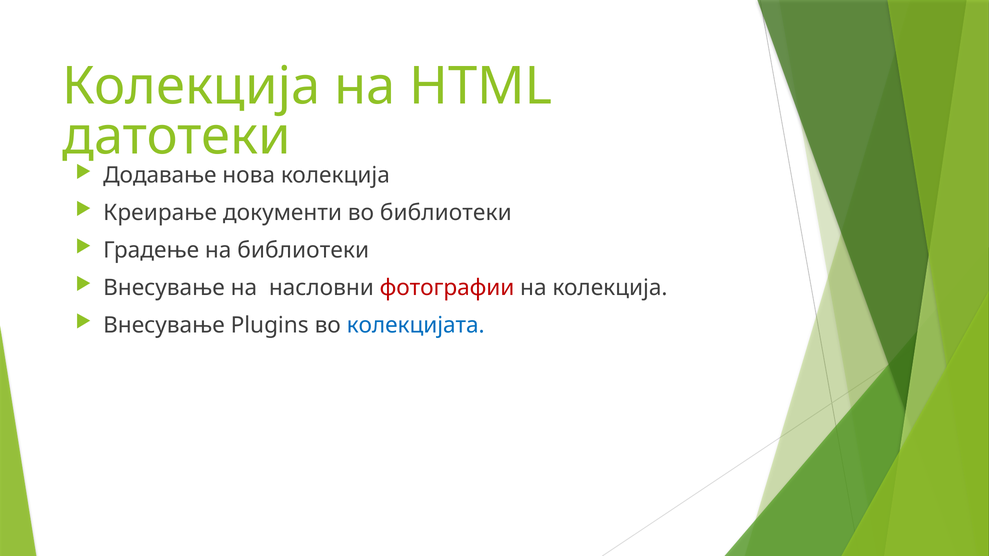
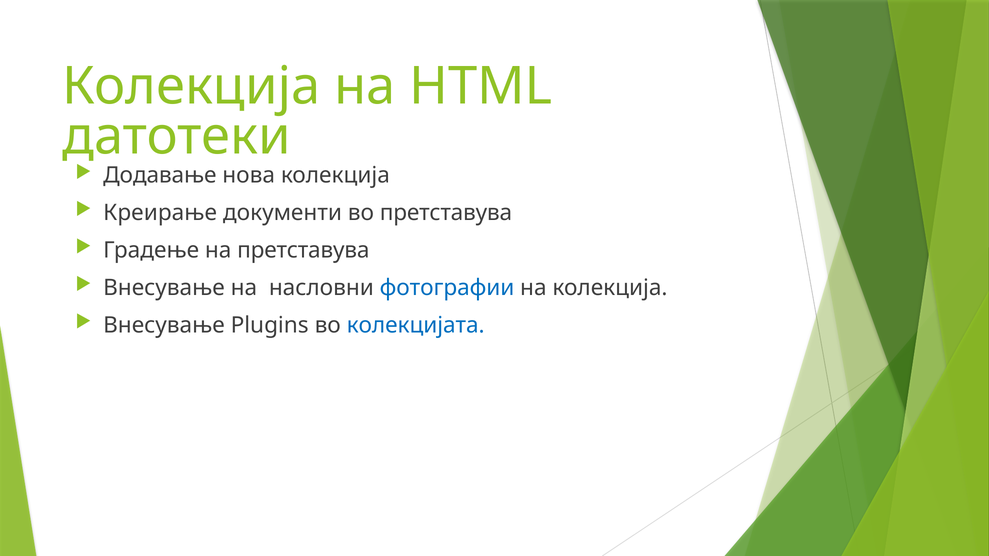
во библиотеки: библиотеки -> претставува
на библиотеки: библиотеки -> претставува
фотографии colour: red -> blue
